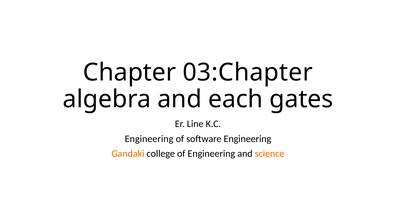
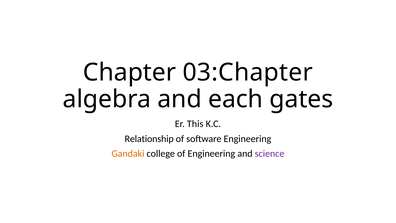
Line: Line -> This
Engineering at (149, 139): Engineering -> Relationship
science colour: orange -> purple
